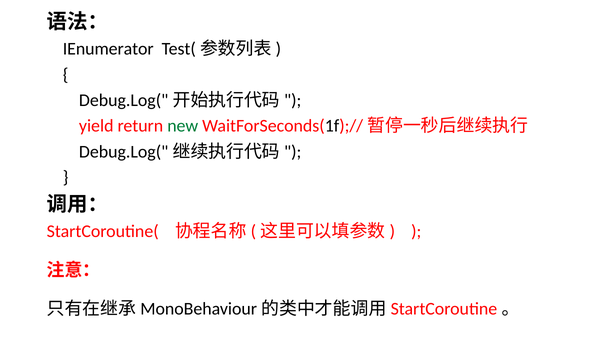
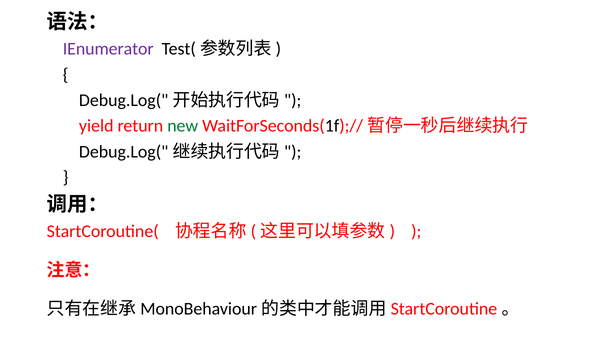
IEnumerator colour: black -> purple
